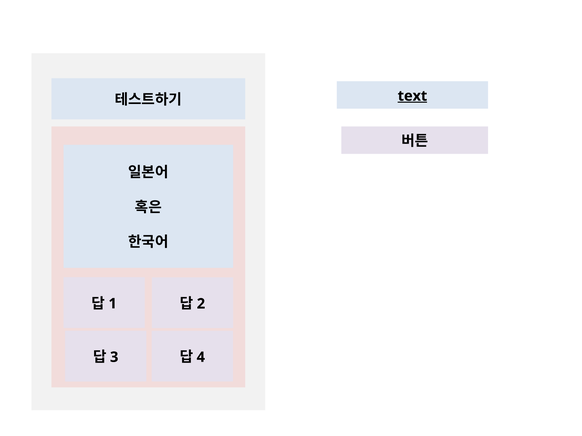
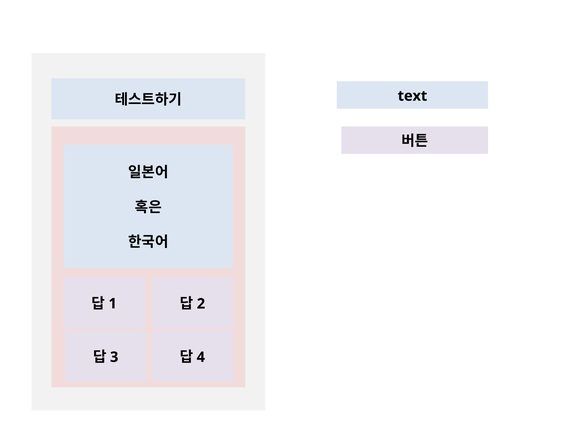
text underline: present -> none
